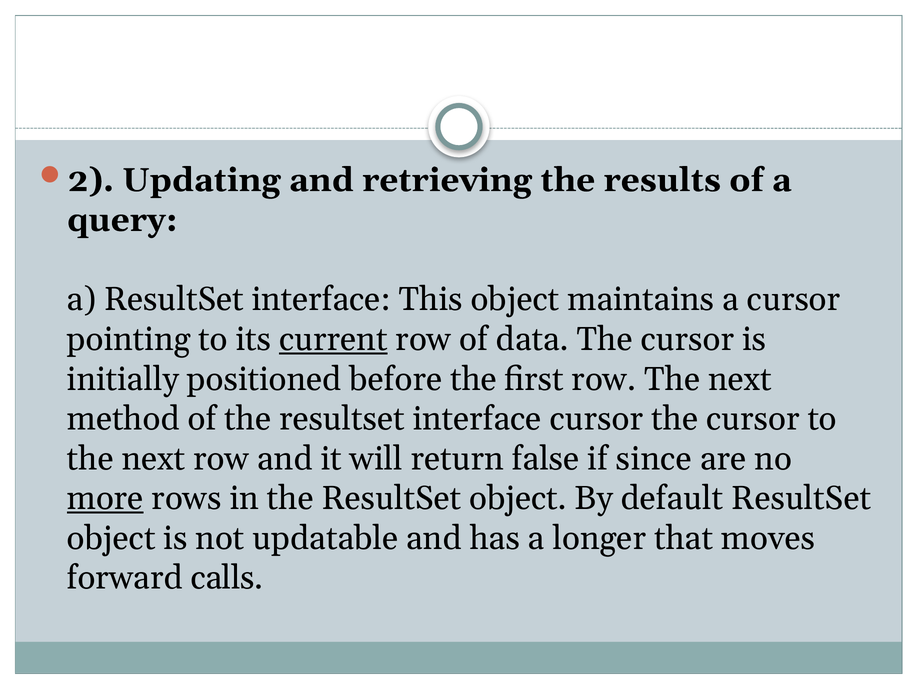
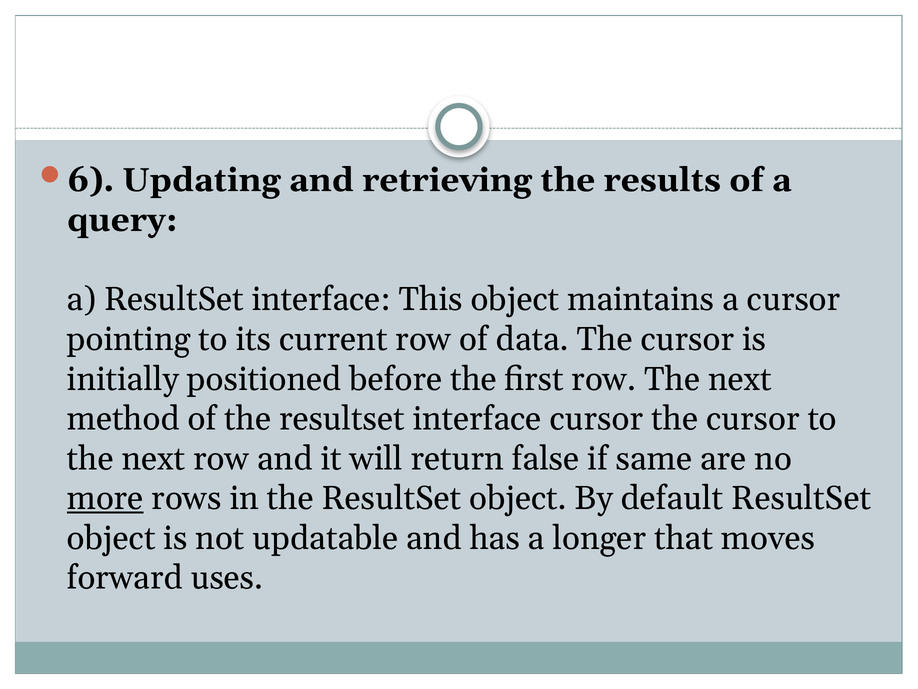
2: 2 -> 6
current underline: present -> none
since: since -> same
calls: calls -> uses
